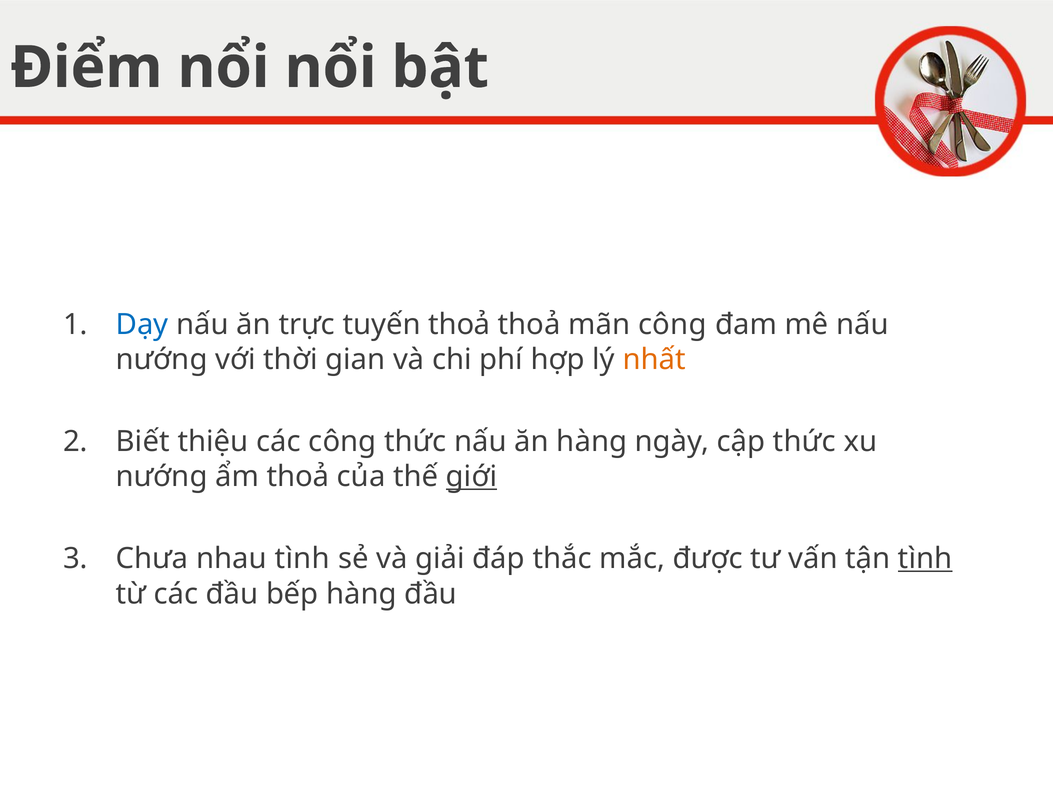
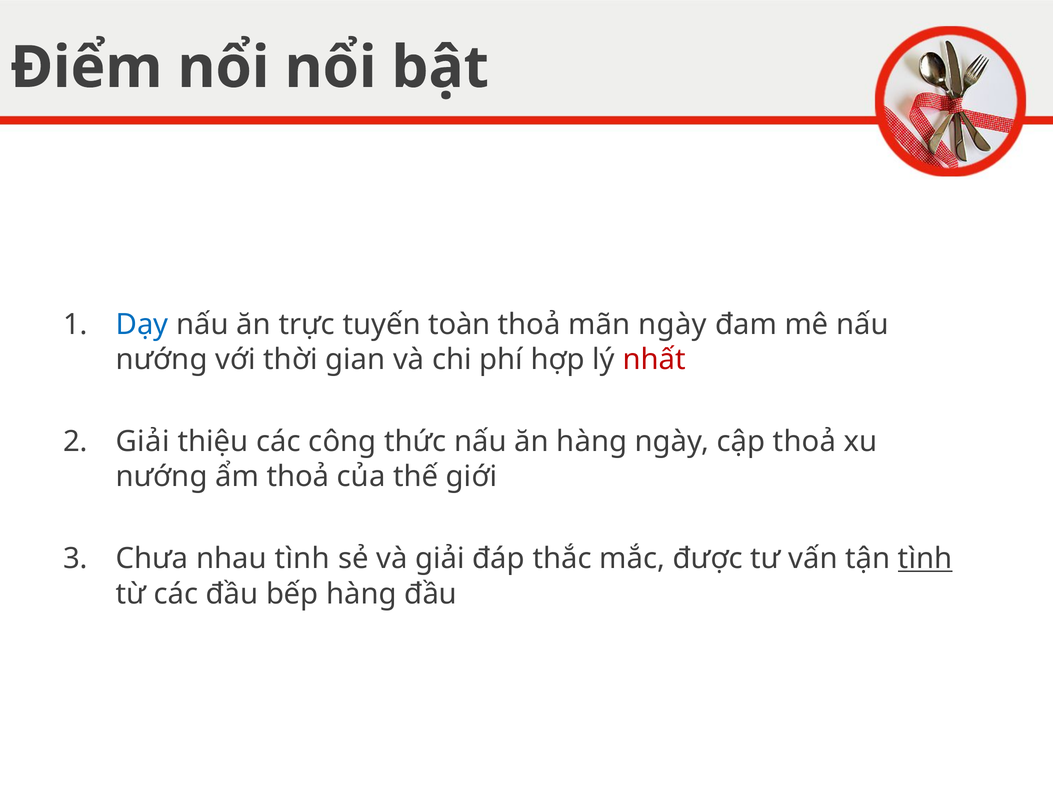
tuyến thoả: thoả -> toàn
mãn công: công -> ngày
nhất colour: orange -> red
Biết at (143, 442): Biết -> Giải
cập thức: thức -> thoả
giới underline: present -> none
